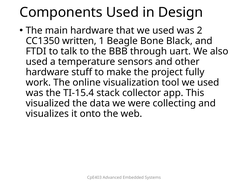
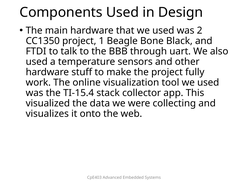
CC1350 written: written -> project
